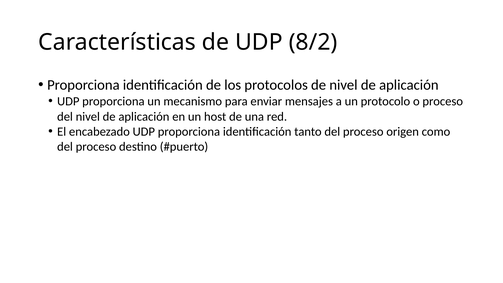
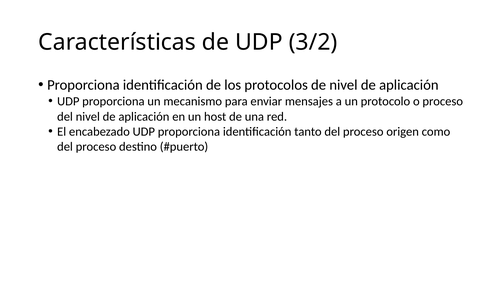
8/2: 8/2 -> 3/2
